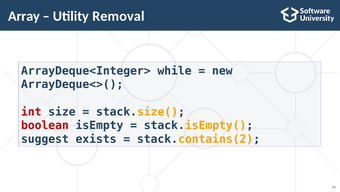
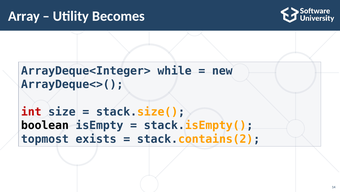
Removal: Removal -> Becomes
boolean colour: red -> black
suggest: suggest -> topmost
